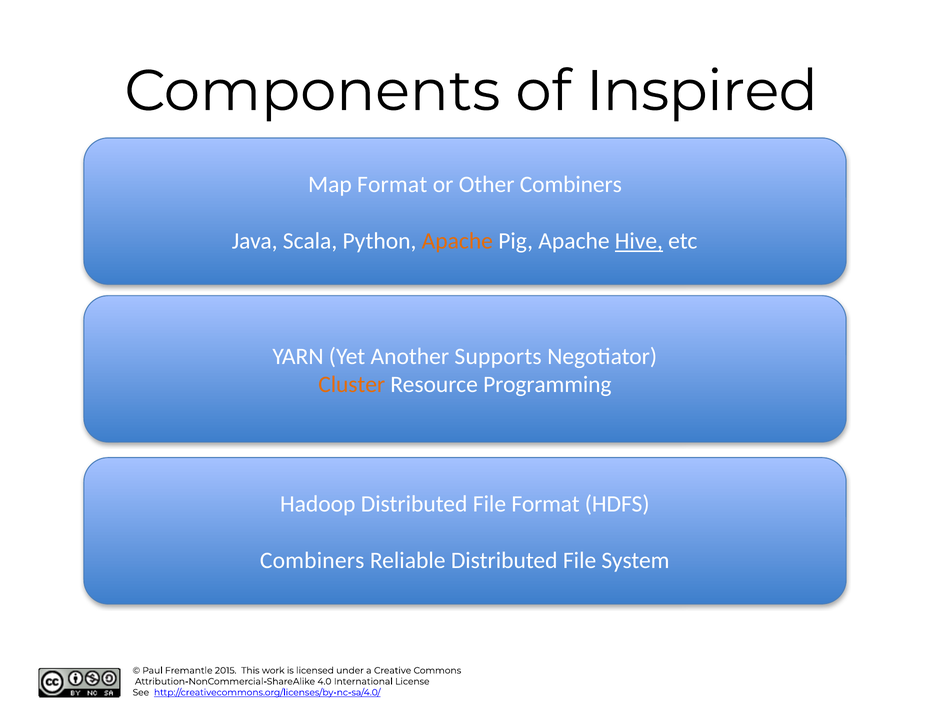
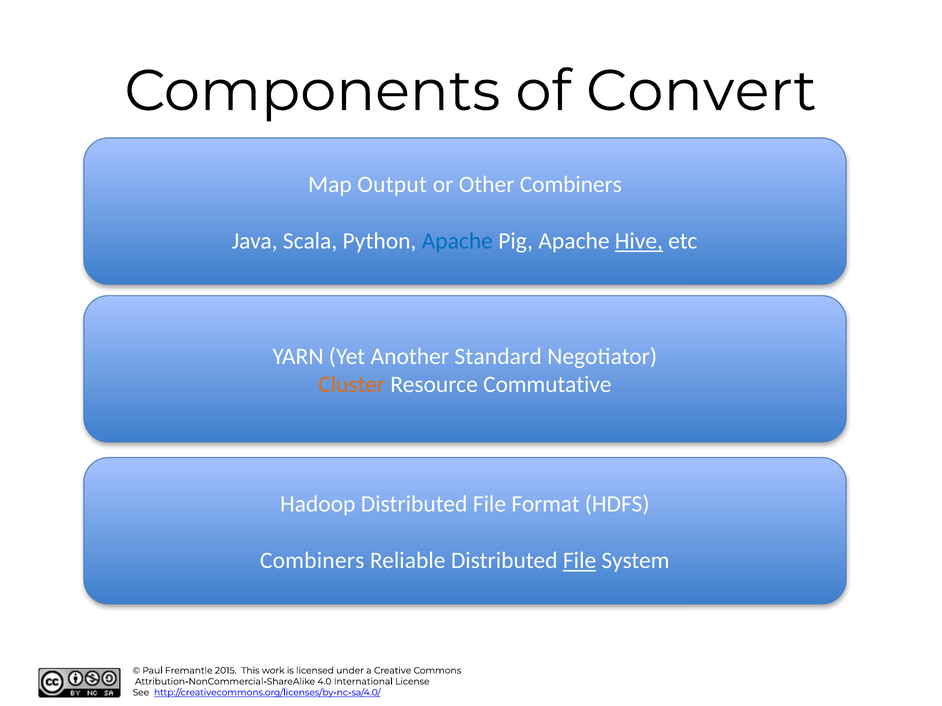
Inspired: Inspired -> Convert
Map Format: Format -> Output
Apache at (457, 241) colour: orange -> blue
Supports: Supports -> Standard
Programming: Programming -> Commutative
File at (580, 561) underline: none -> present
